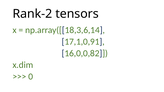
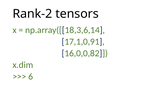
0: 0 -> 6
